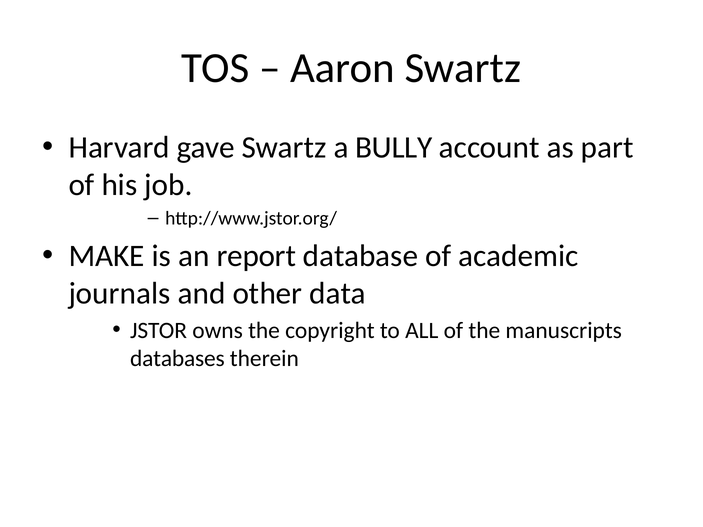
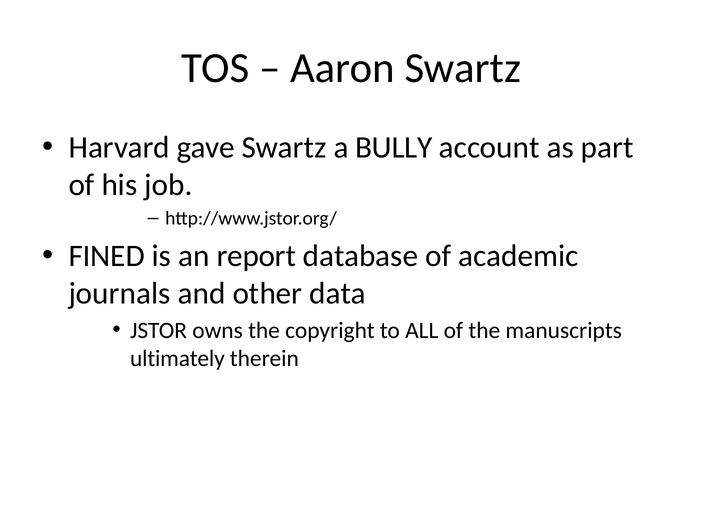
MAKE: MAKE -> FINED
databases: databases -> ultimately
